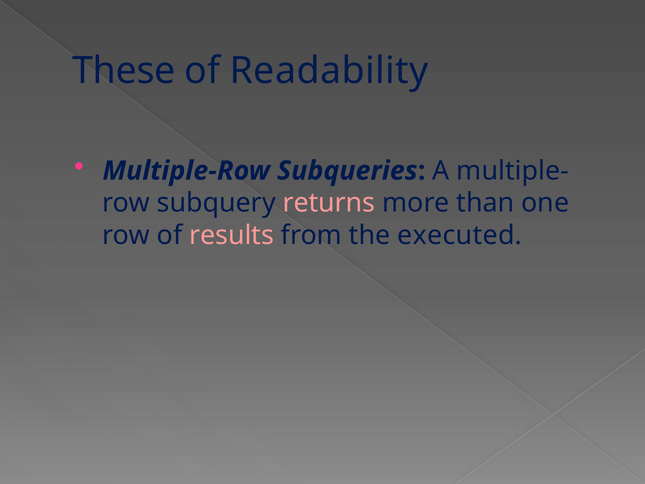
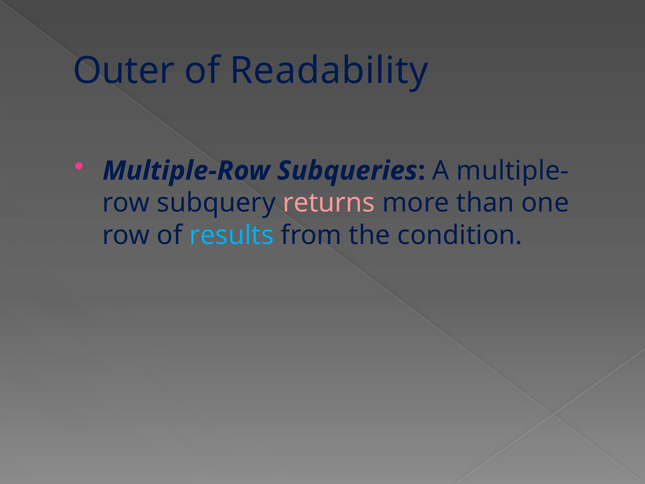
These: These -> Outer
results colour: pink -> light blue
executed: executed -> condition
